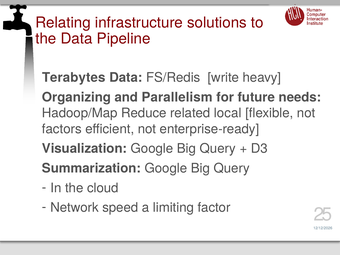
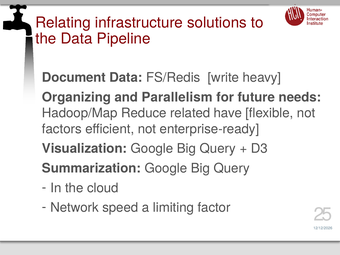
Terabytes: Terabytes -> Document
local: local -> have
